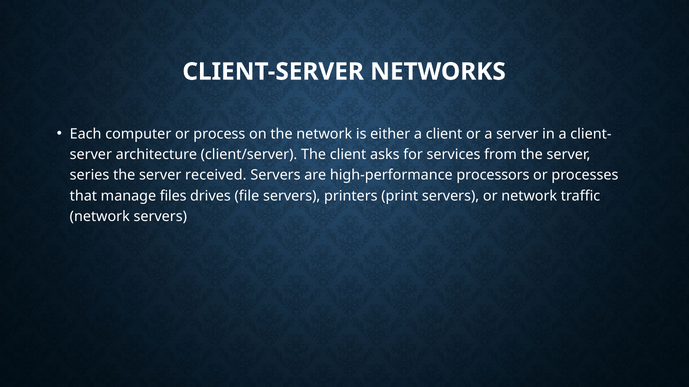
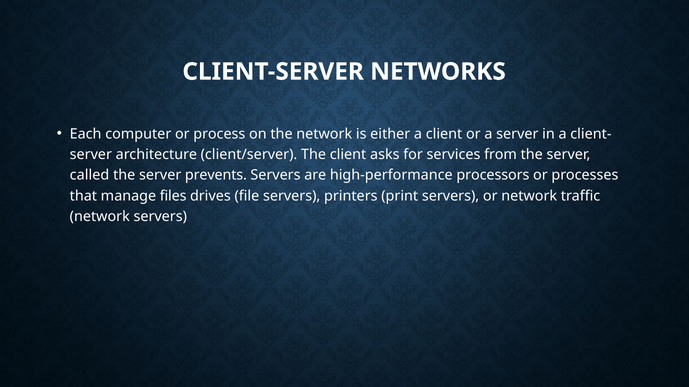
series: series -> called
received: received -> prevents
